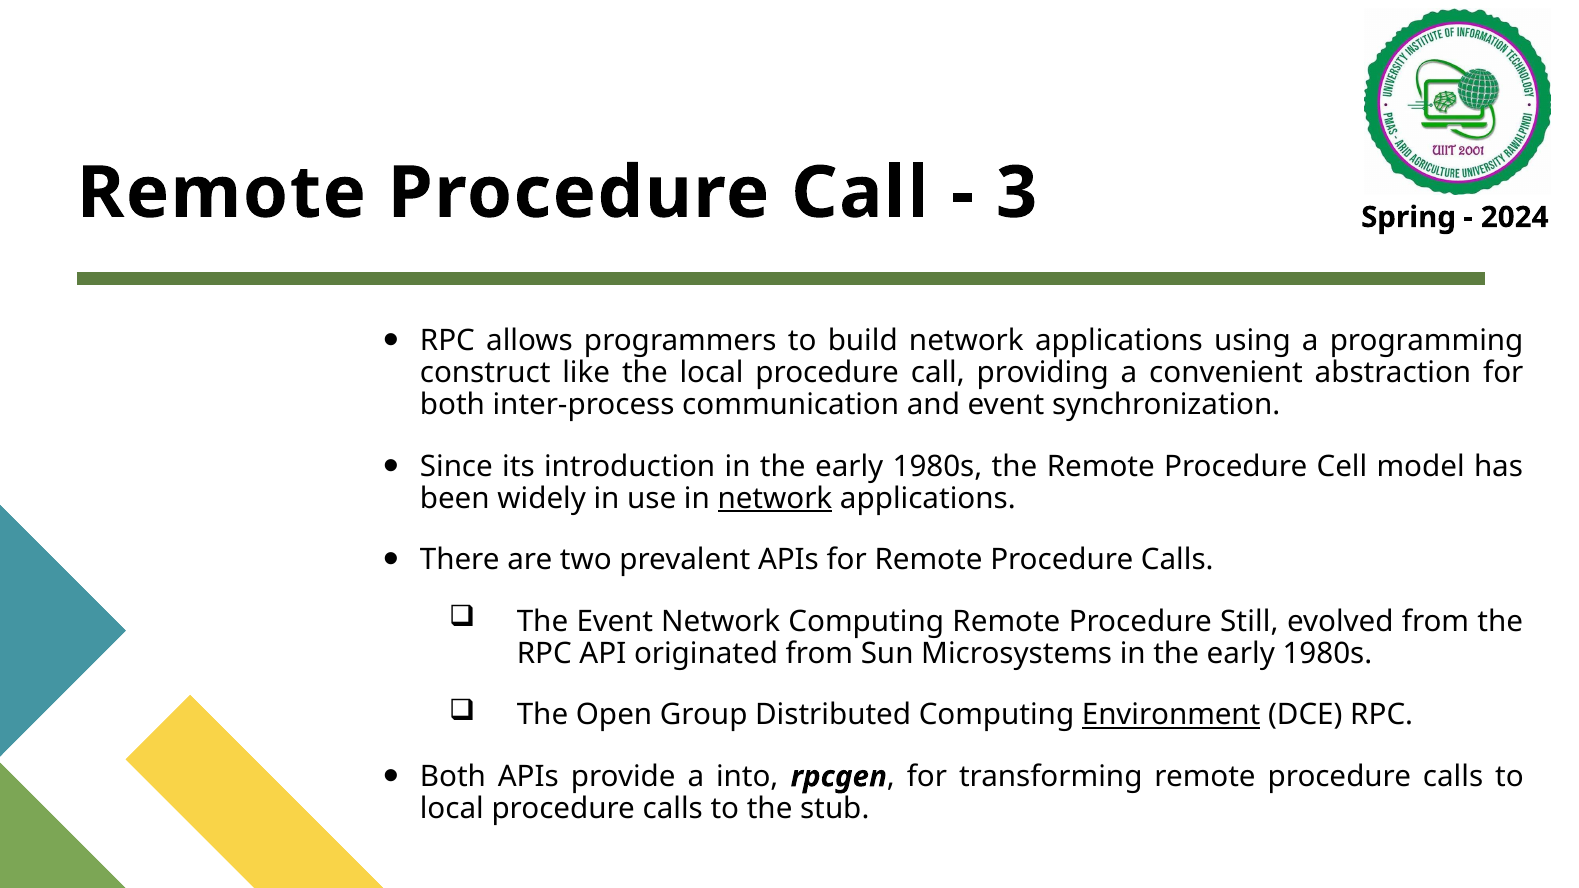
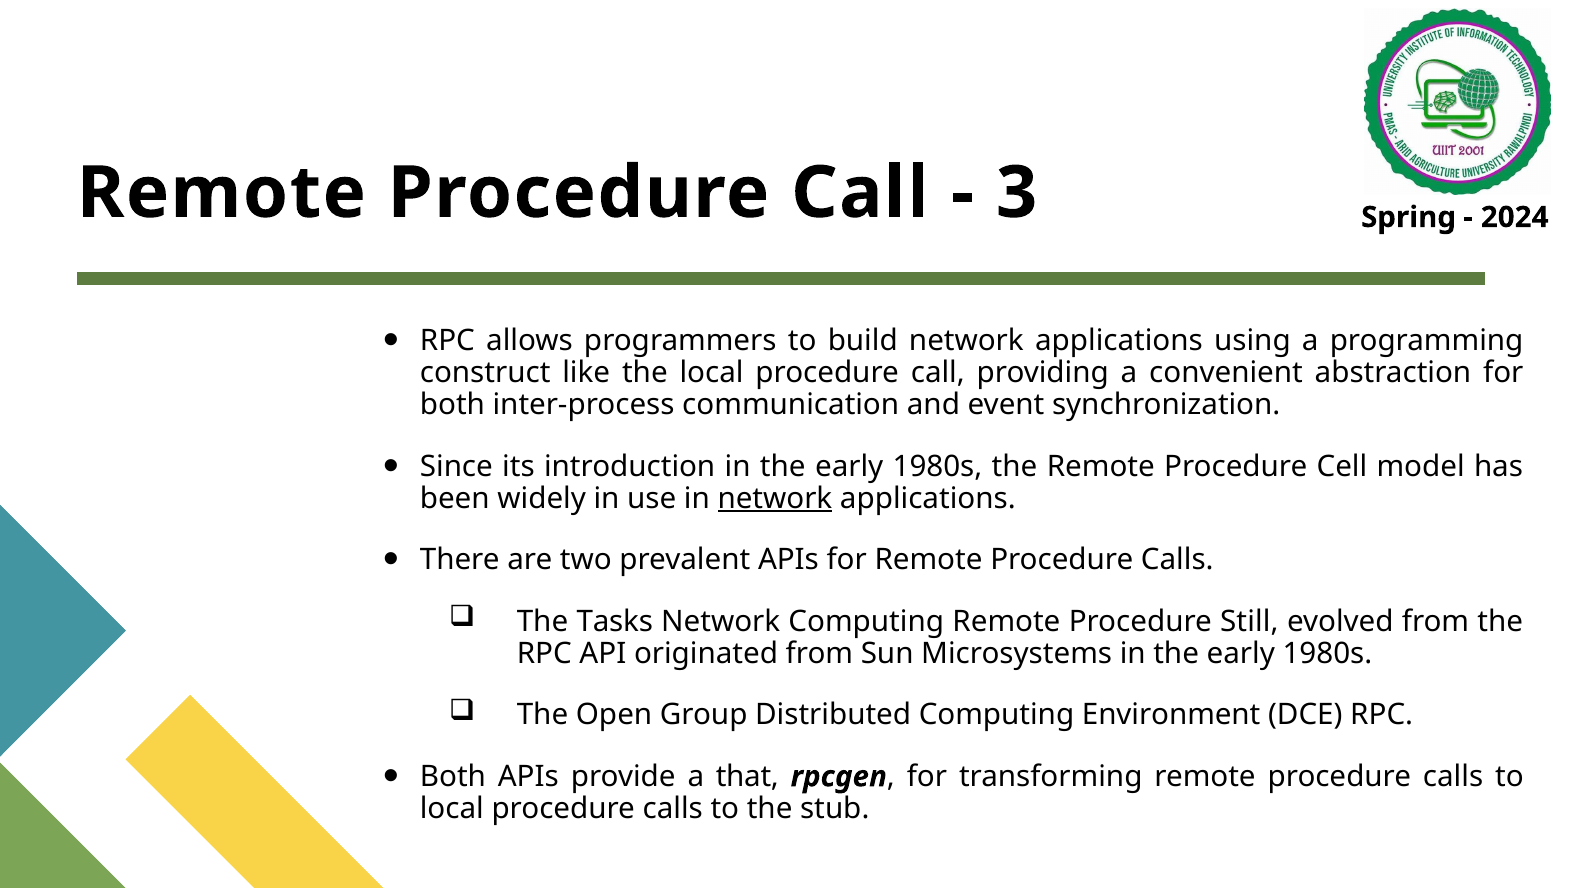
The Event: Event -> Tasks
Environment underline: present -> none
into: into -> that
